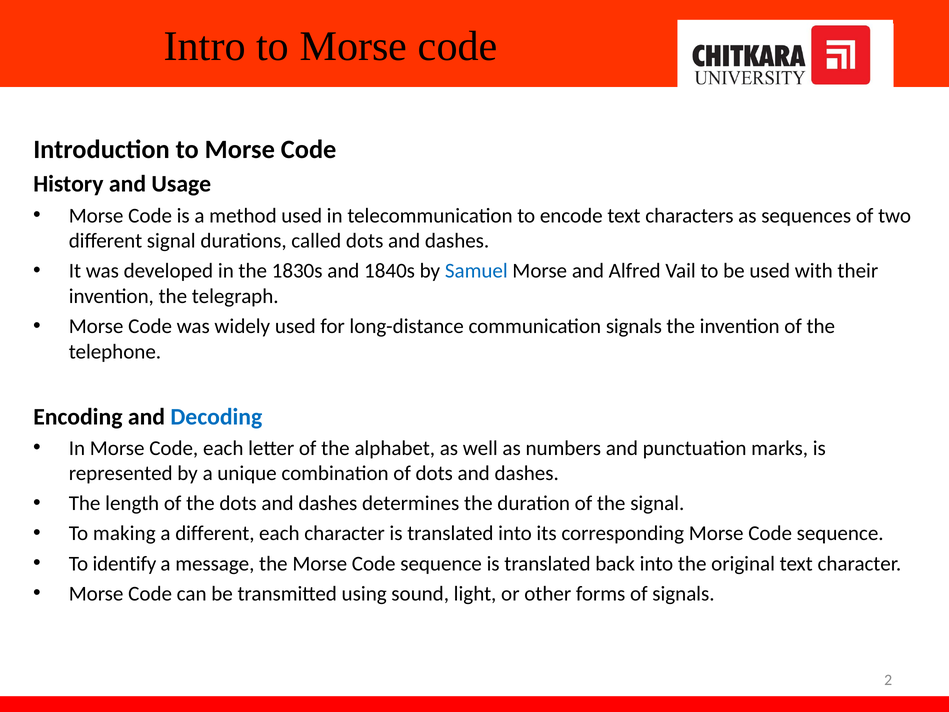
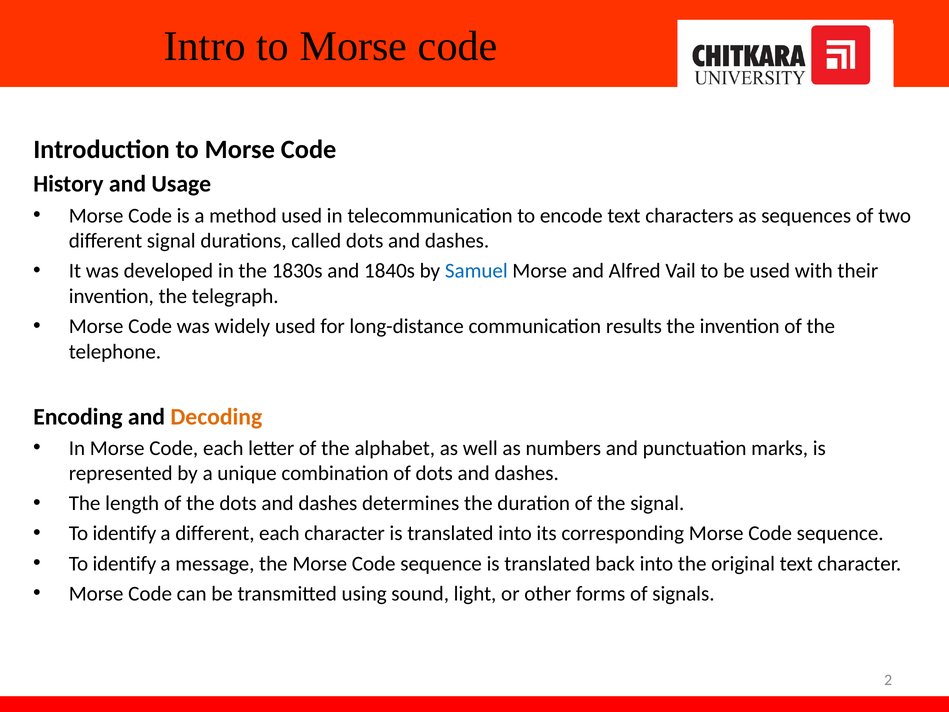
communication signals: signals -> results
Decoding colour: blue -> orange
making at (124, 533): making -> identify
